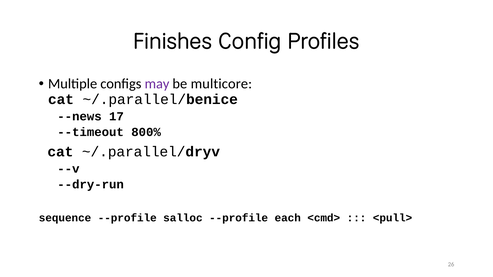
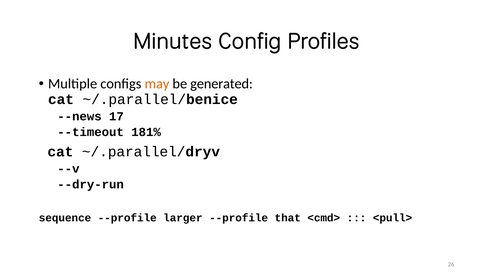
Finishes: Finishes -> Minutes
may colour: purple -> orange
multicore: multicore -> generated
800%: 800% -> 181%
salloc: salloc -> larger
each: each -> that
